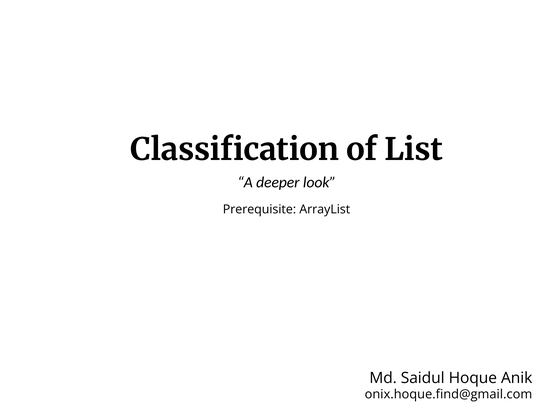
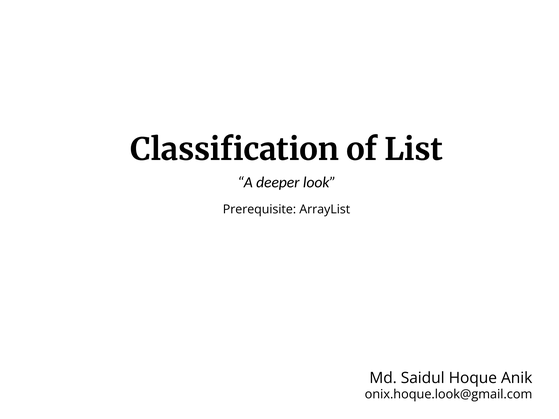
onix.hoque.find@gmail.com: onix.hoque.find@gmail.com -> onix.hoque.look@gmail.com
